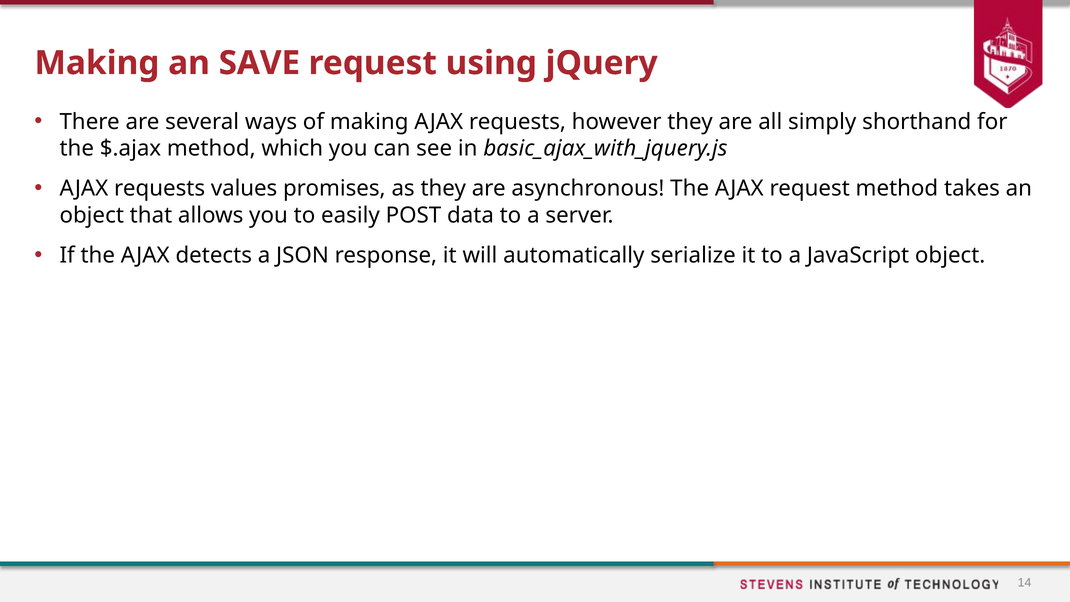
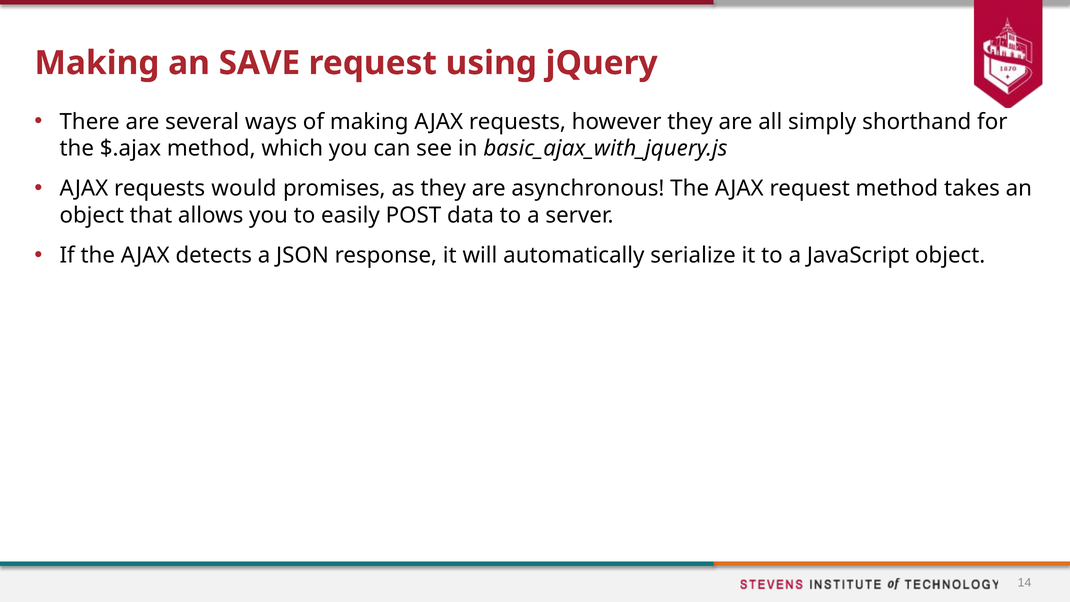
values: values -> would
